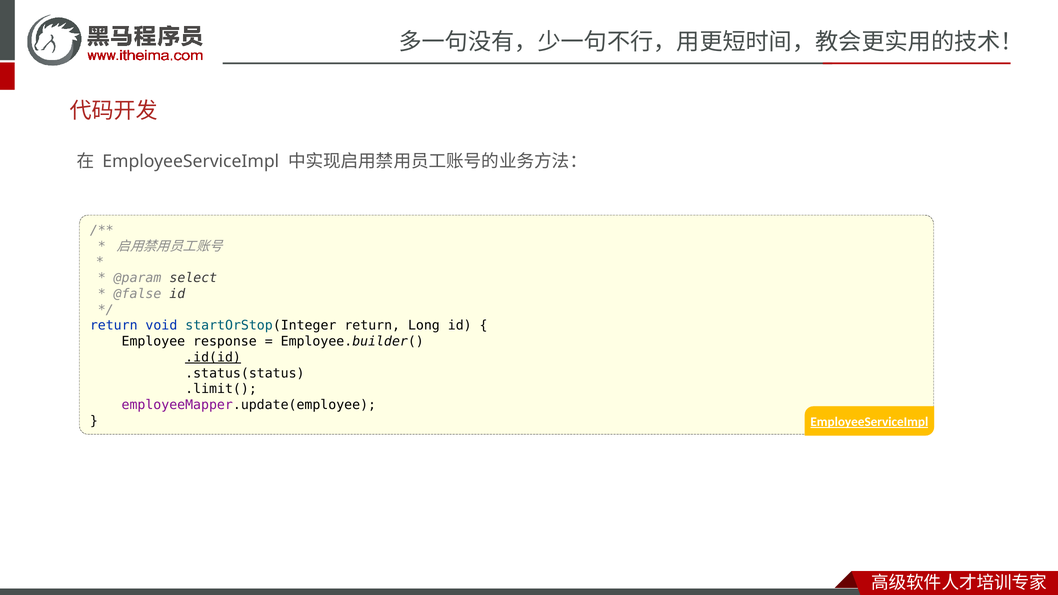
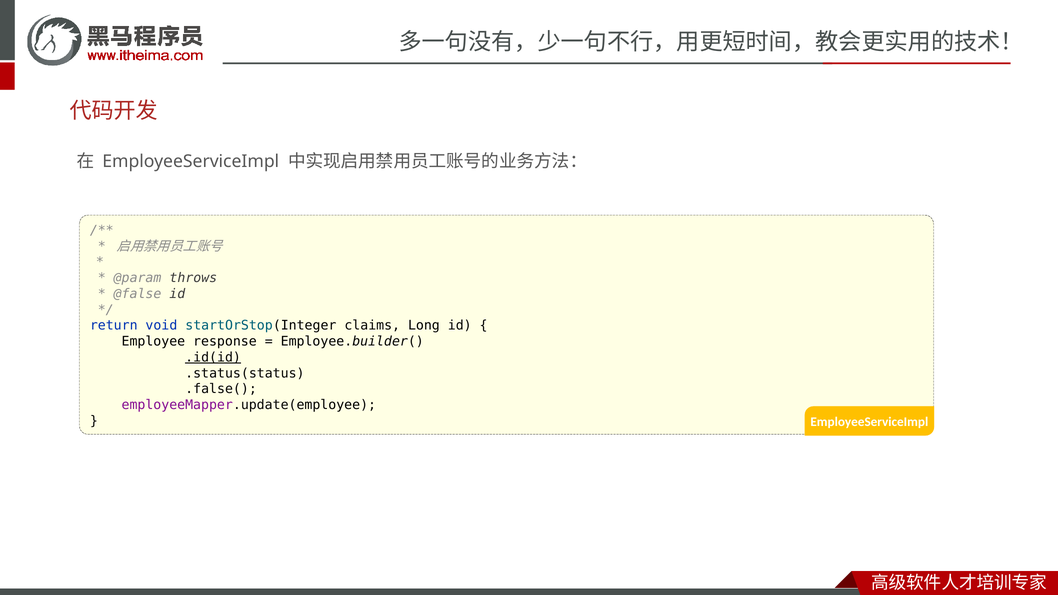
select: select -> throws
startOrStop(Integer return: return -> claims
.limit(: .limit( -> .false(
EmployeeServiceImpl at (869, 422) underline: present -> none
